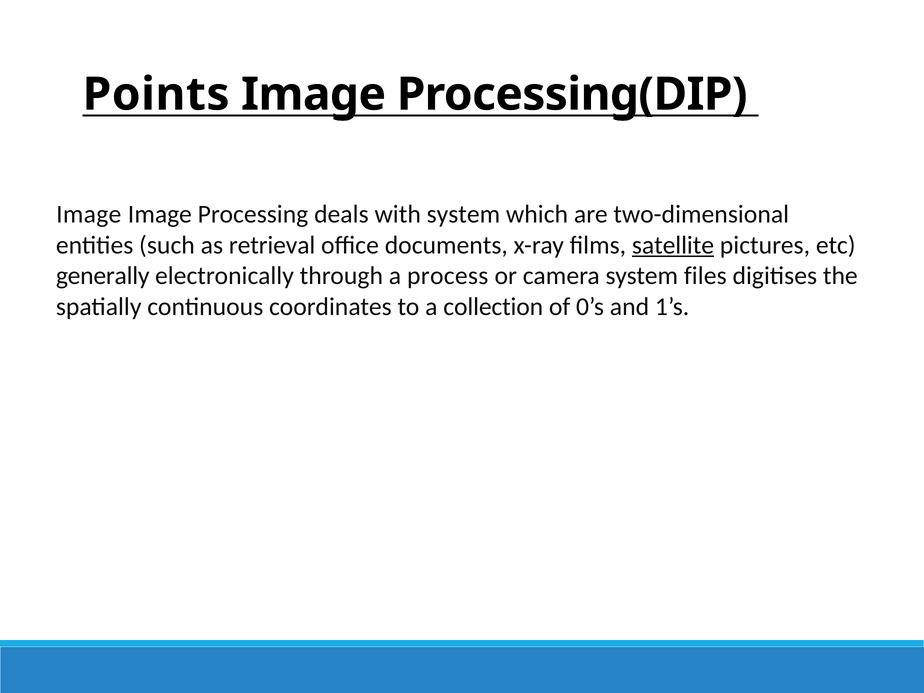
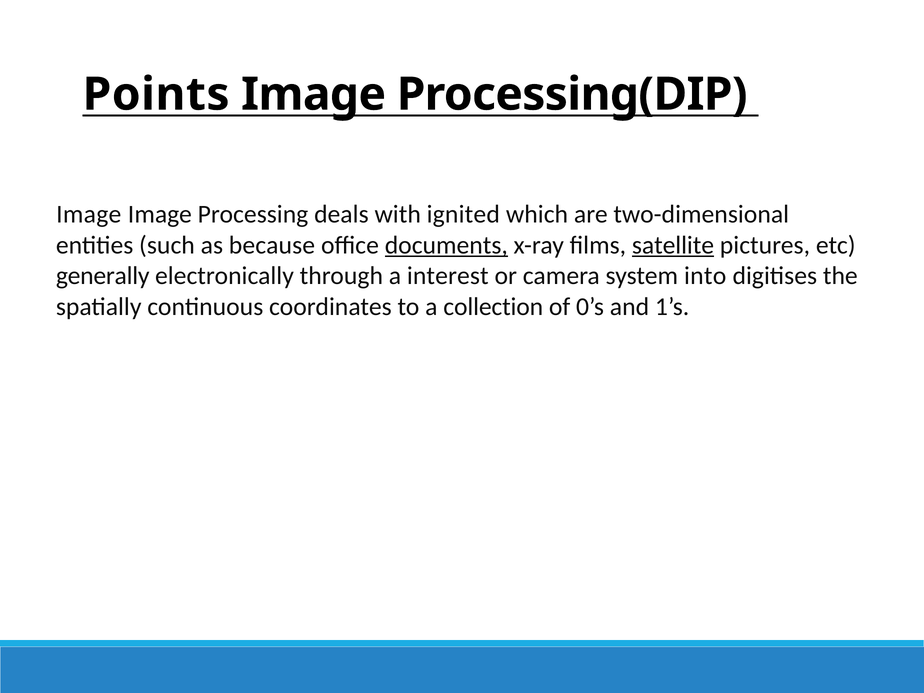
with system: system -> ignited
retrieval: retrieval -> because
documents underline: none -> present
process: process -> interest
files: files -> into
